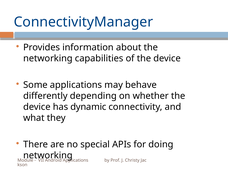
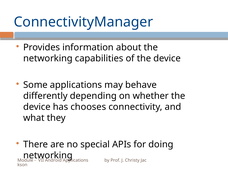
dynamic: dynamic -> chooses
